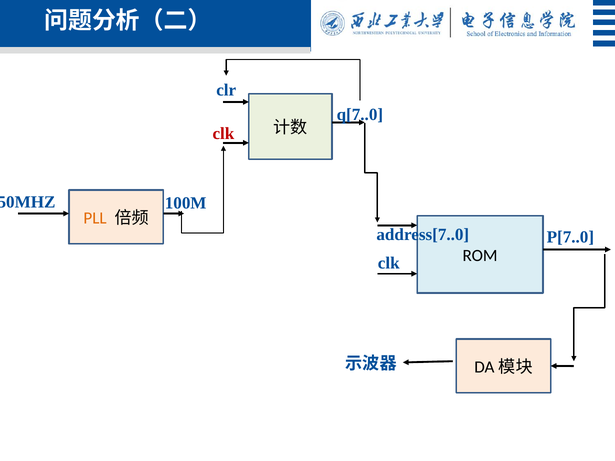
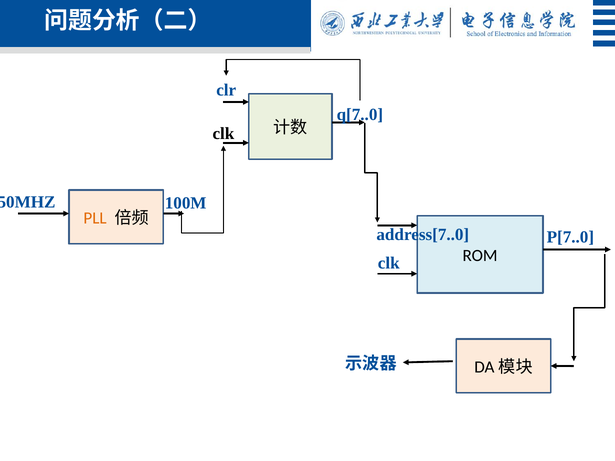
clk at (223, 134) colour: red -> black
